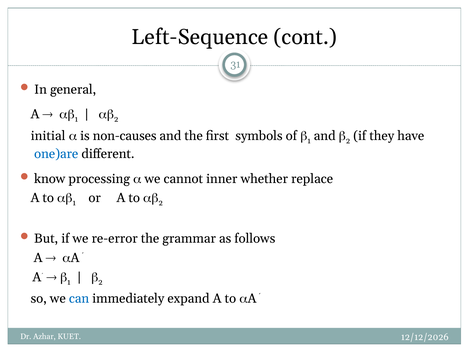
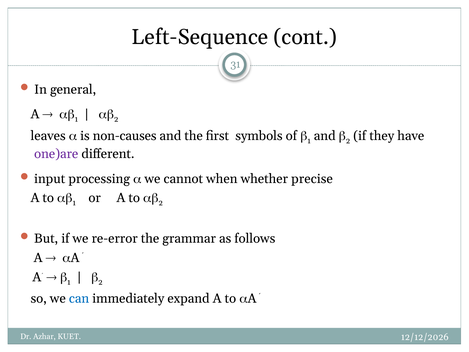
initial: initial -> leaves
one)are colour: blue -> purple
know: know -> input
inner: inner -> when
replace: replace -> precise
